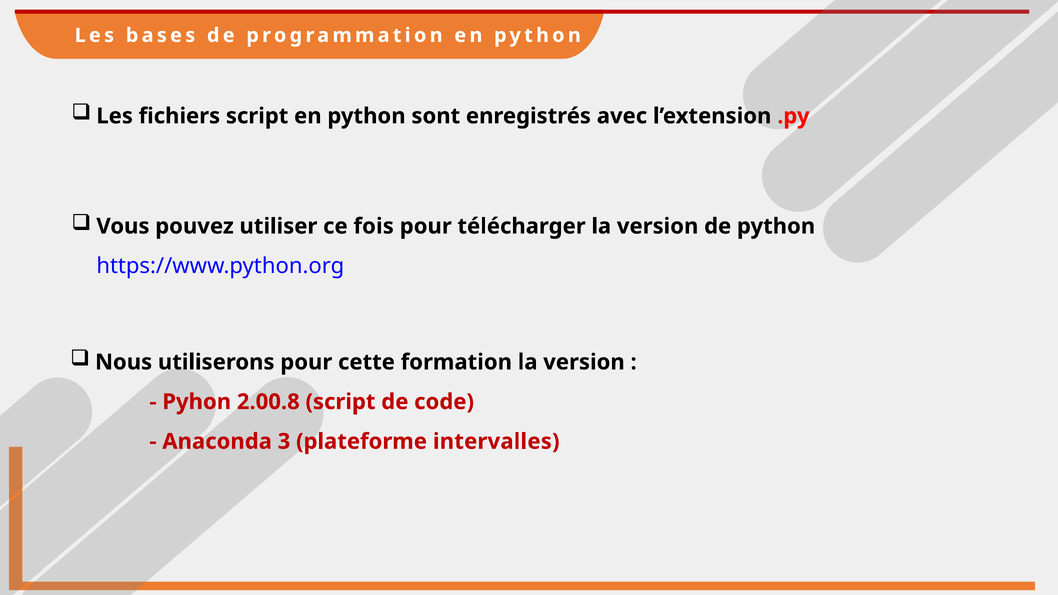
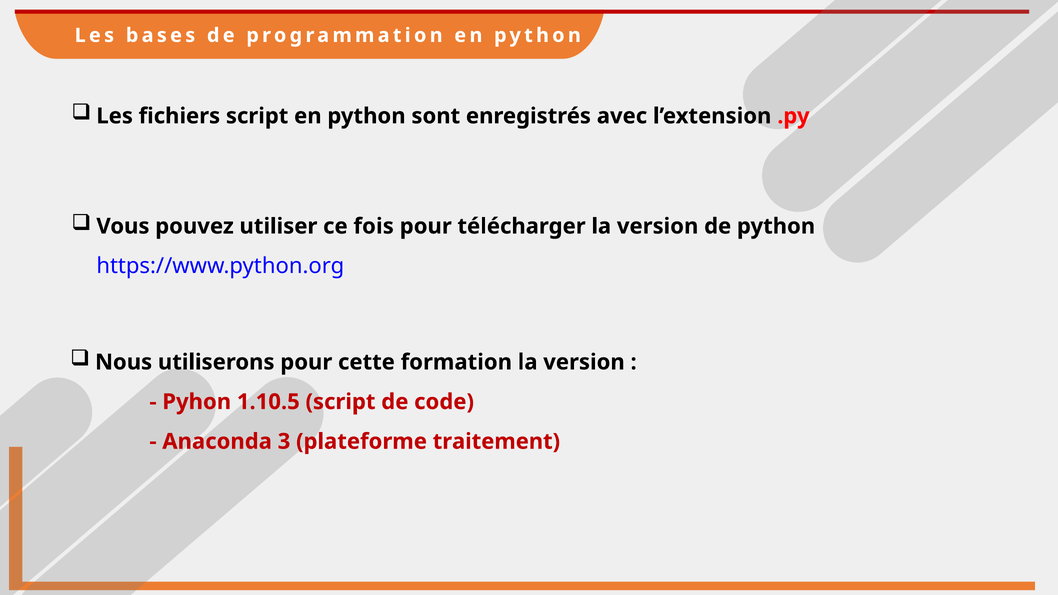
2.00.8: 2.00.8 -> 1.10.5
intervalles: intervalles -> traitement
